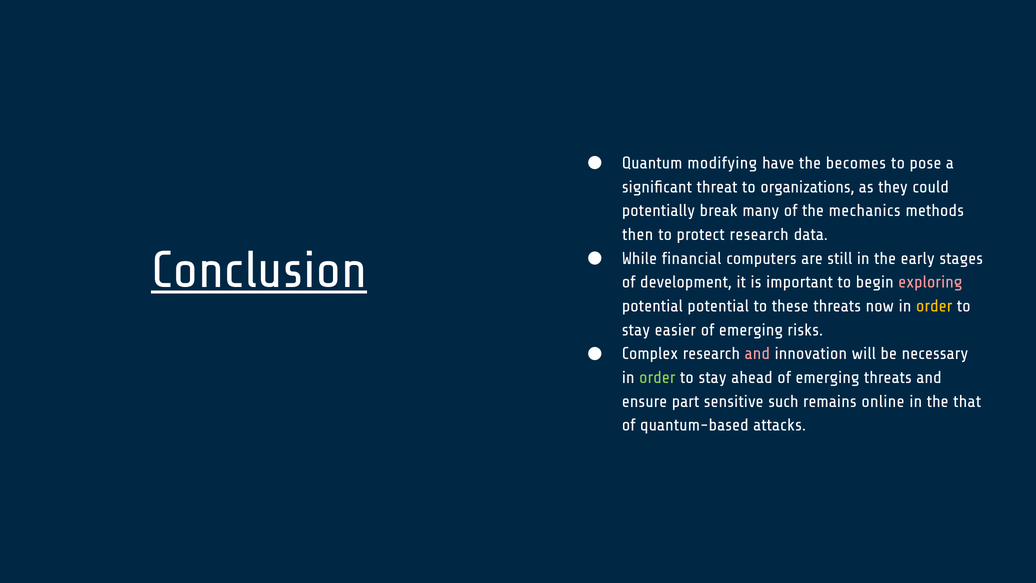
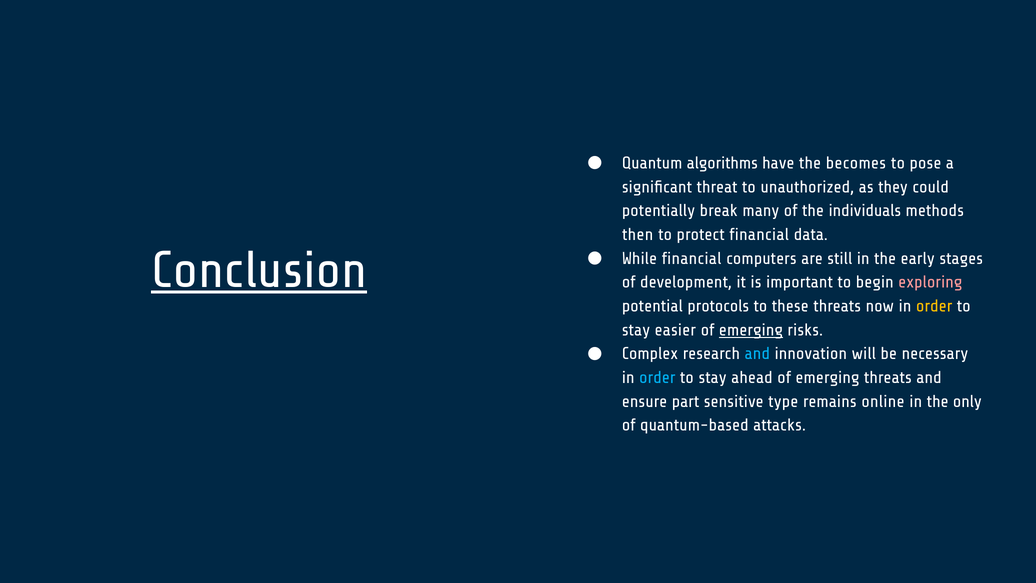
modifying: modifying -> algorithms
organizations: organizations -> unauthorized
mechanics: mechanics -> individuals
protect research: research -> financial
potential potential: potential -> protocols
emerging at (751, 330) underline: none -> present
and at (757, 354) colour: pink -> light blue
order at (657, 377) colour: light green -> light blue
such: such -> type
that: that -> only
